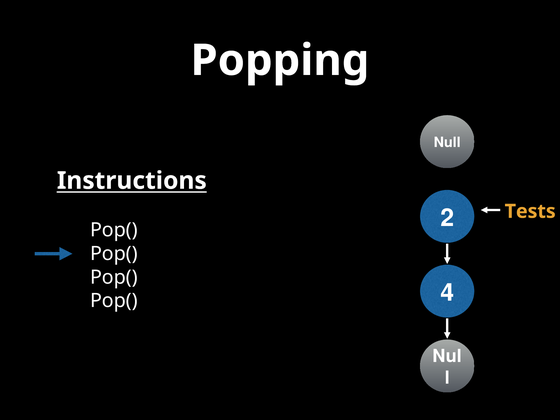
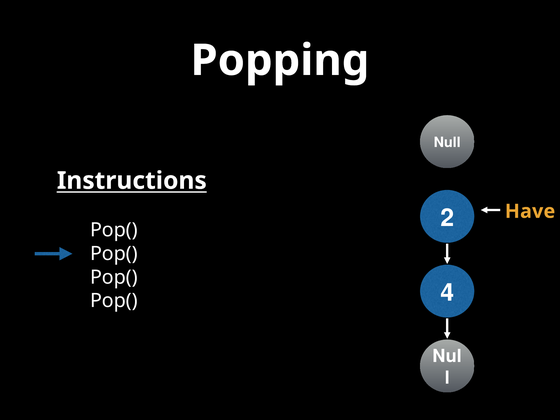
Tests: Tests -> Have
